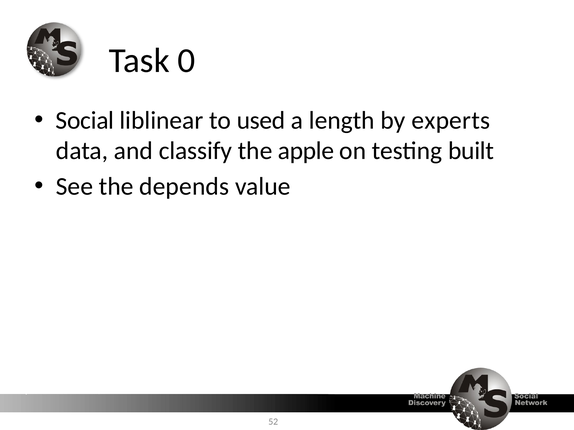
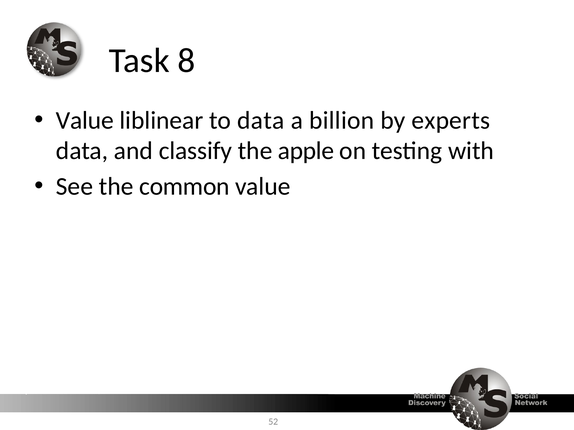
0: 0 -> 8
Social at (85, 120): Social -> Value
to used: used -> data
length: length -> billion
built: built -> with
depends: depends -> common
